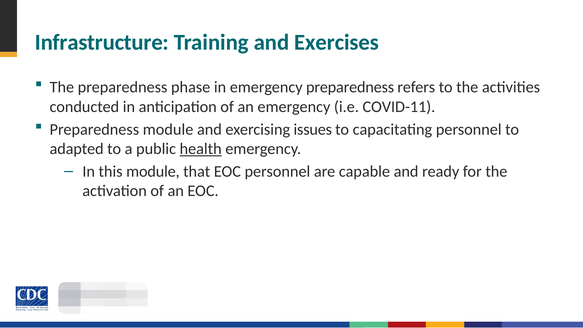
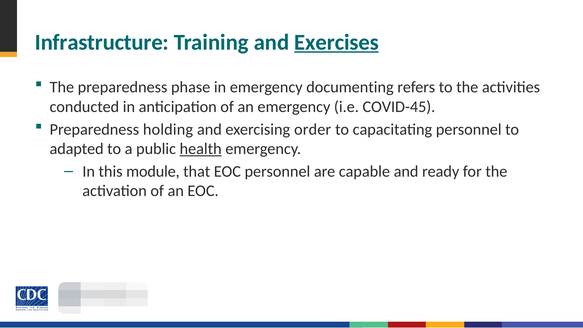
Exercises underline: none -> present
emergency preparedness: preparedness -> documenting
COVID-11: COVID-11 -> COVID-45
Preparedness module: module -> holding
issues: issues -> order
